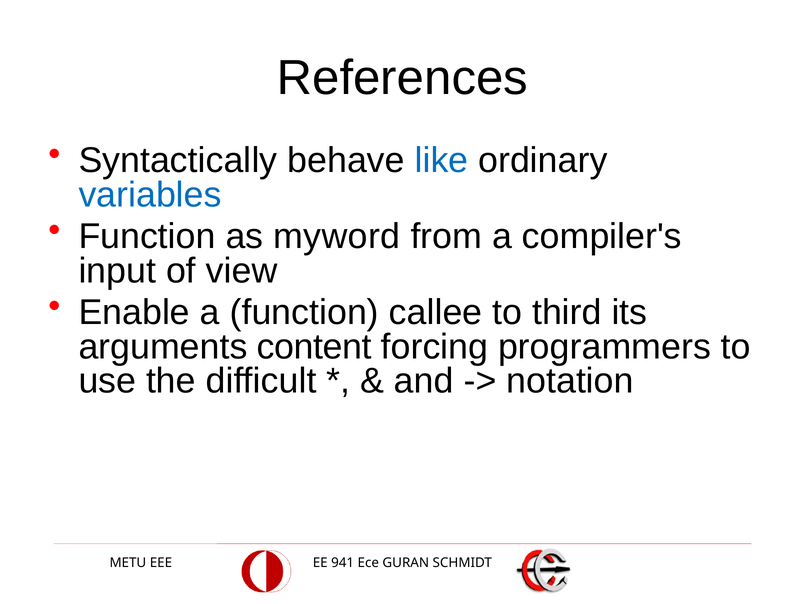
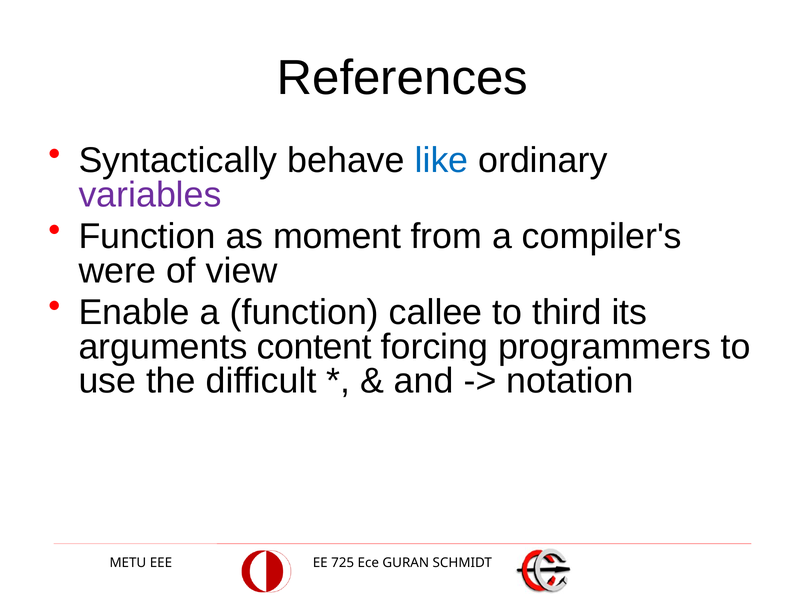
variables colour: blue -> purple
myword: myword -> moment
input: input -> were
941: 941 -> 725
